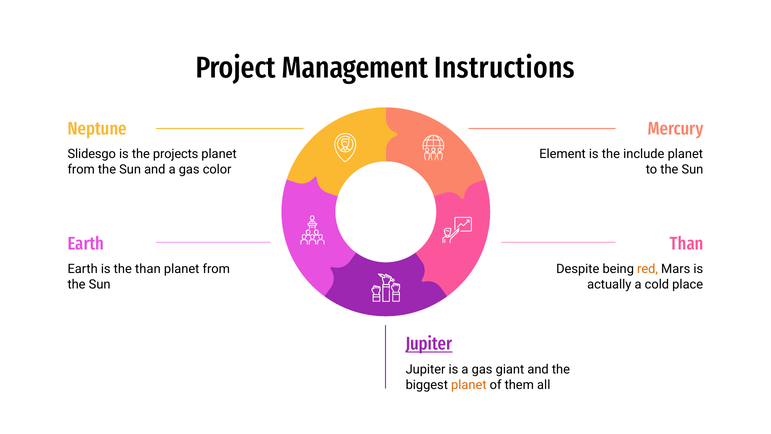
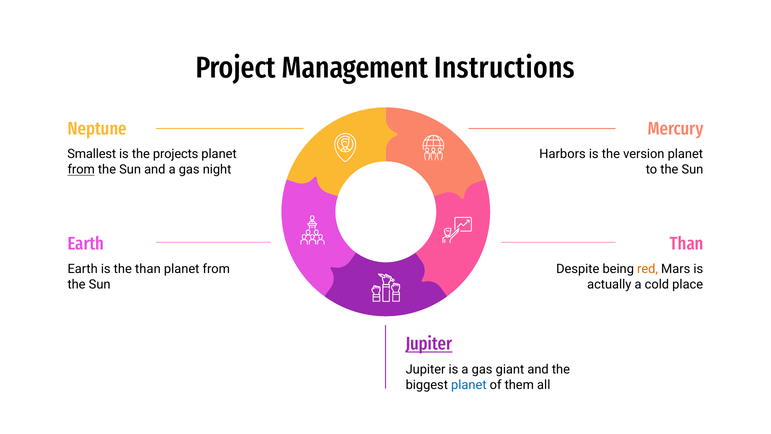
Slidesgo: Slidesgo -> Smallest
Element: Element -> Harbors
include: include -> version
from at (81, 170) underline: none -> present
color: color -> night
planet at (469, 385) colour: orange -> blue
